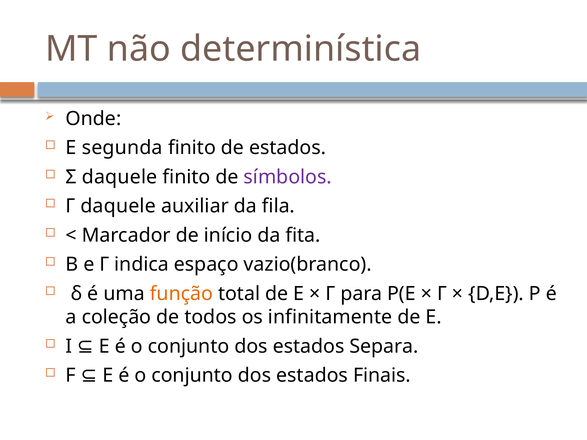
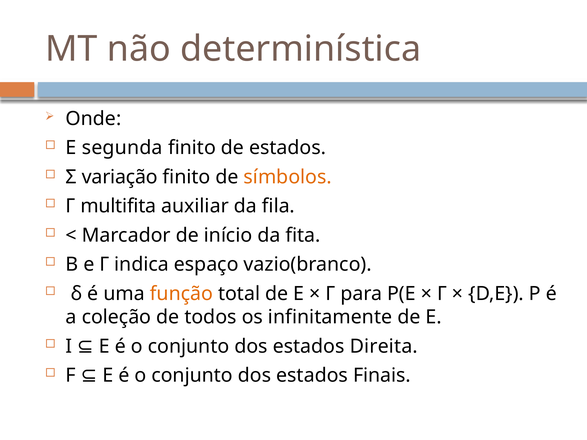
Σ daquele: daquele -> variação
símbolos colour: purple -> orange
Γ daquele: daquele -> multifita
Separa: Separa -> Direita
